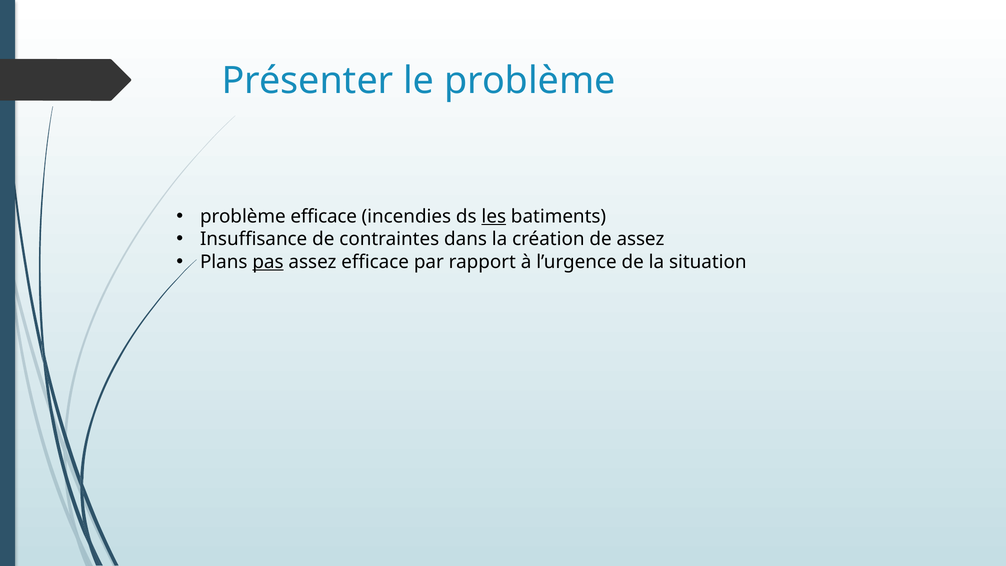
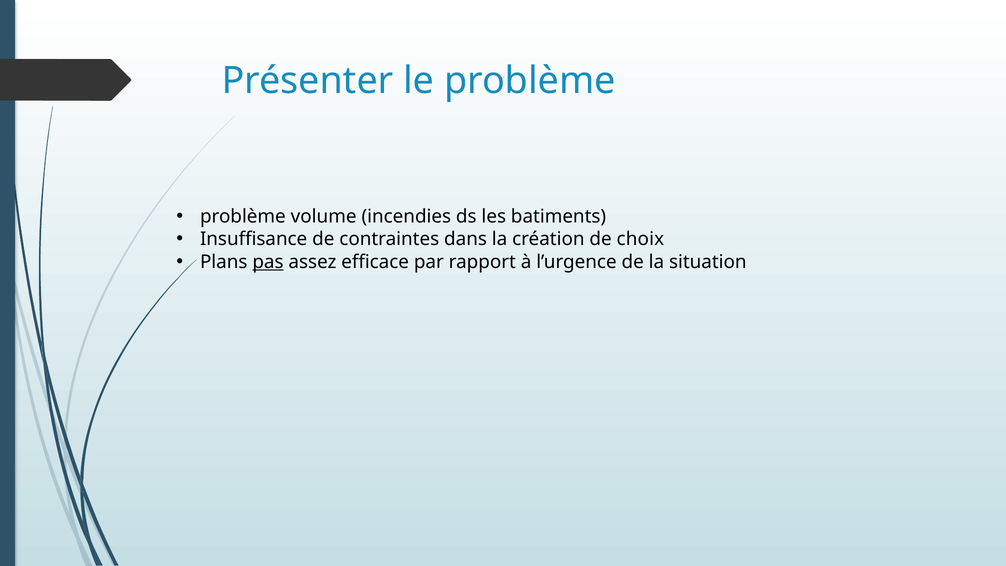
problème efficace: efficace -> volume
les underline: present -> none
de assez: assez -> choix
